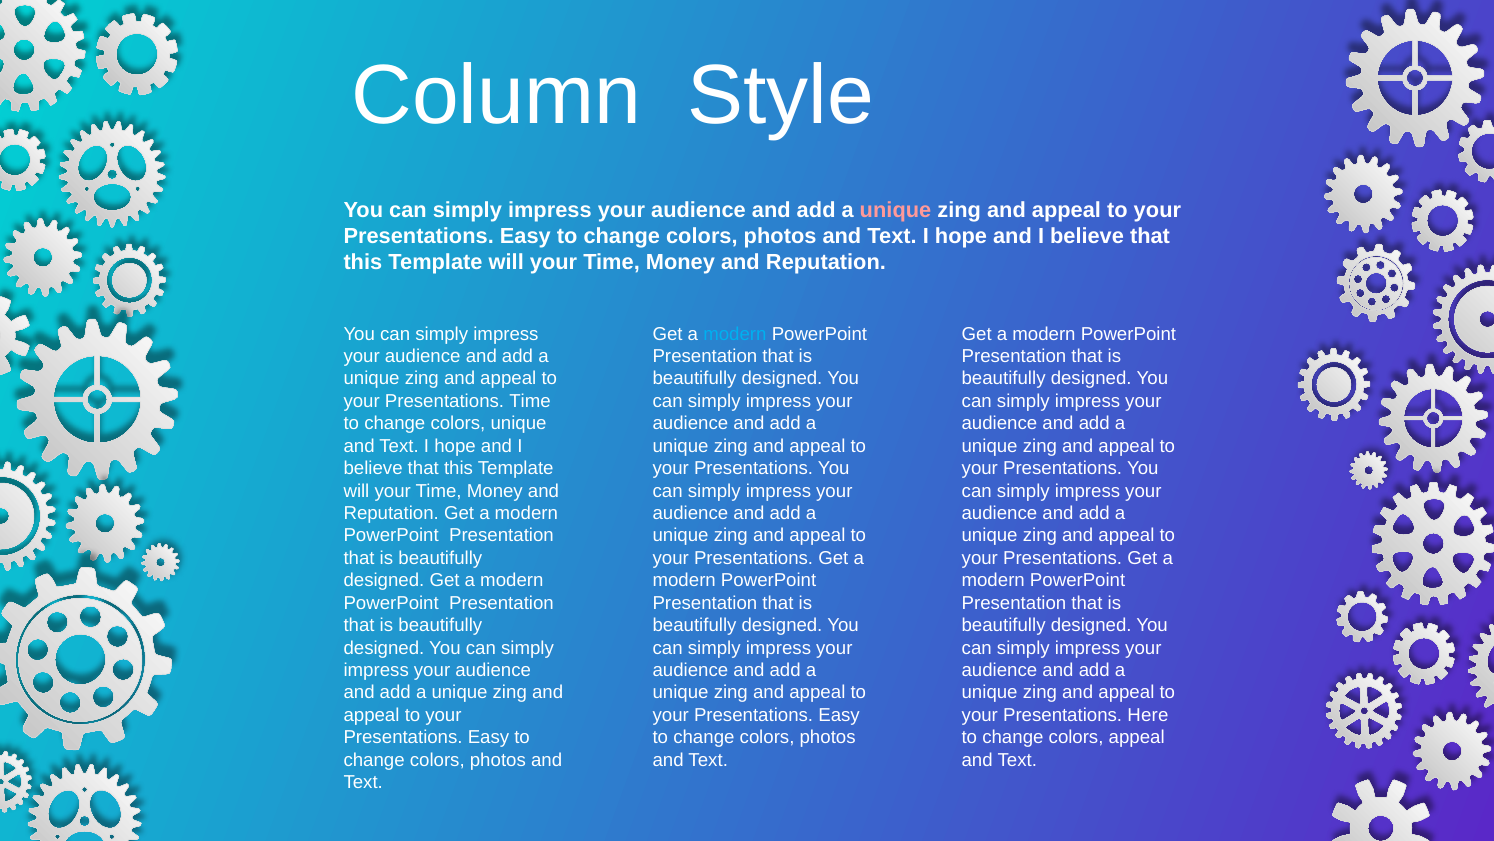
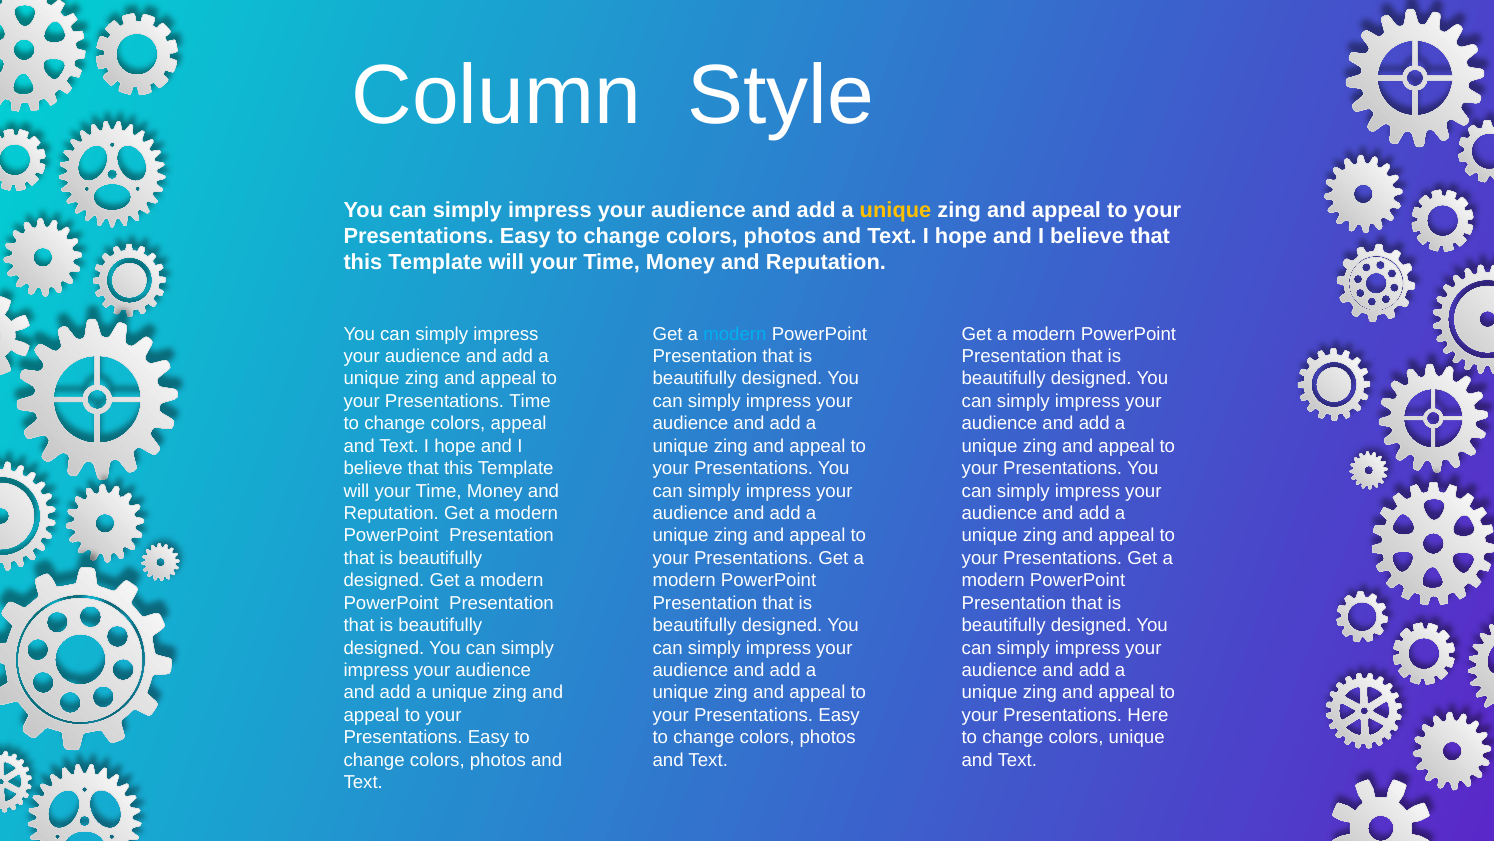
unique at (896, 210) colour: pink -> yellow
colors unique: unique -> appeal
colors appeal: appeal -> unique
